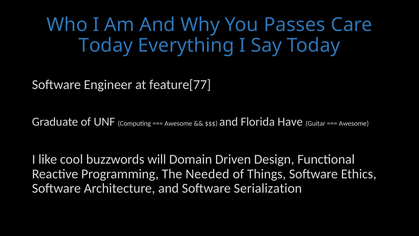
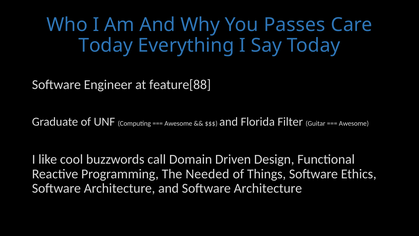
feature[77: feature[77 -> feature[88
Have: Have -> Filter
will: will -> call
and Software Serialization: Serialization -> Architecture
